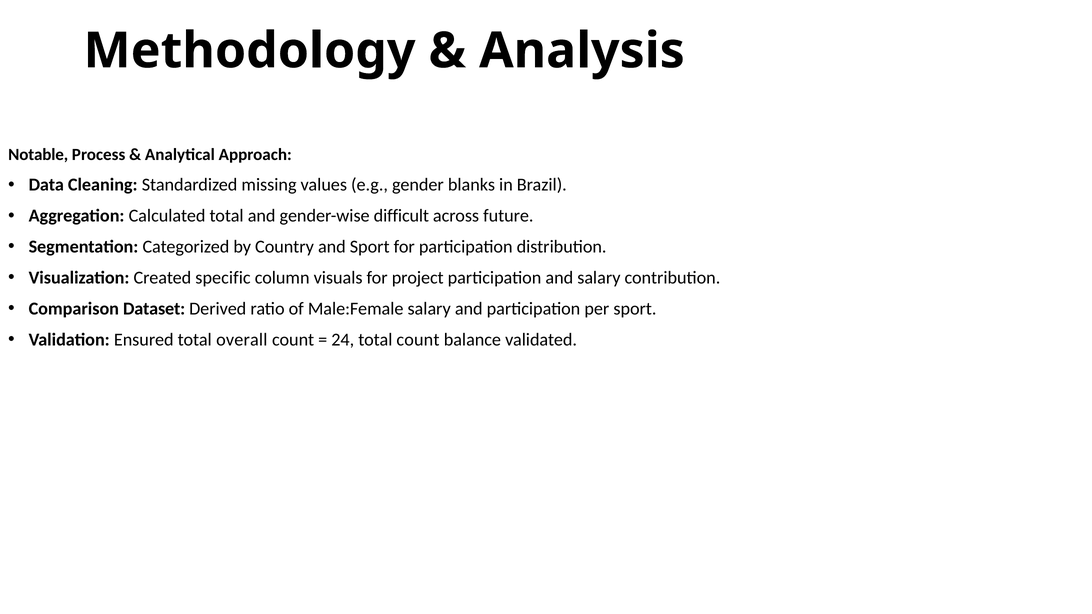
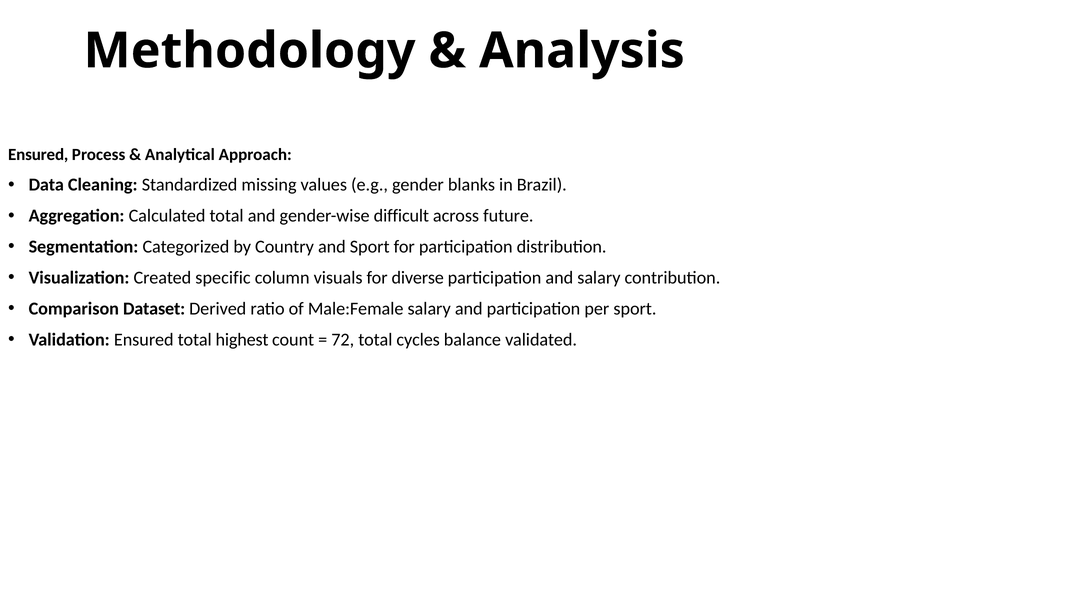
Notable at (38, 155): Notable -> Ensured
project: project -> diverse
overall: overall -> highest
24: 24 -> 72
total count: count -> cycles
